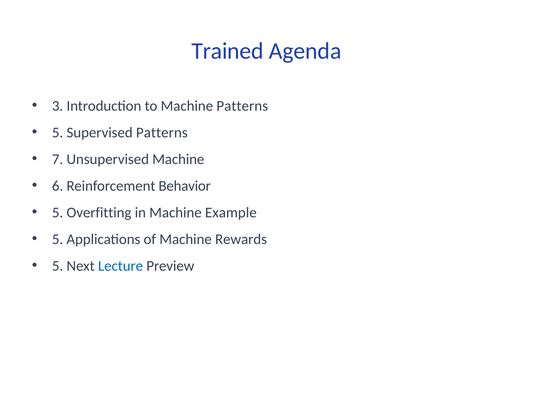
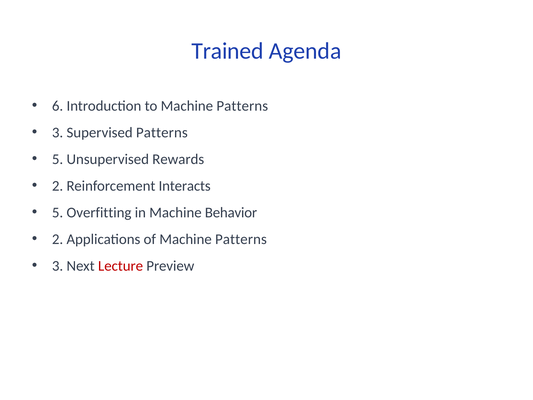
3: 3 -> 6
5 at (58, 133): 5 -> 3
7 at (58, 159): 7 -> 5
Unsupervised Machine: Machine -> Rewards
6 at (58, 186): 6 -> 2
Behavior: Behavior -> Interacts
Example: Example -> Behavior
5 at (58, 239): 5 -> 2
of Machine Rewards: Rewards -> Patterns
5 at (58, 266): 5 -> 3
Lecture colour: blue -> red
